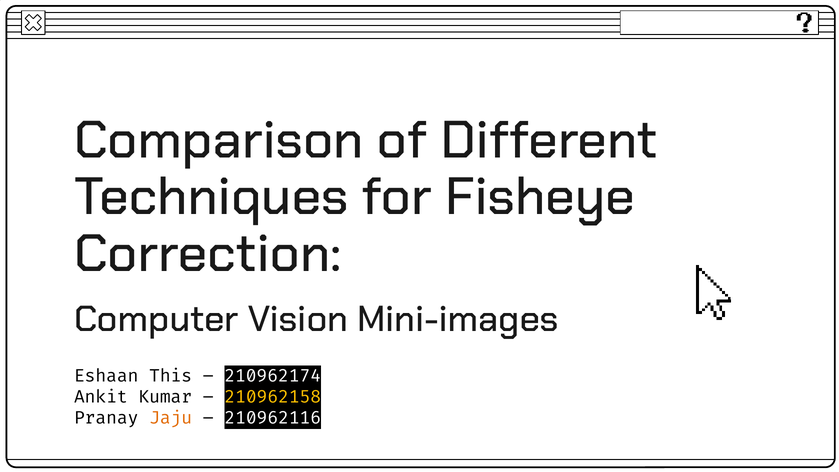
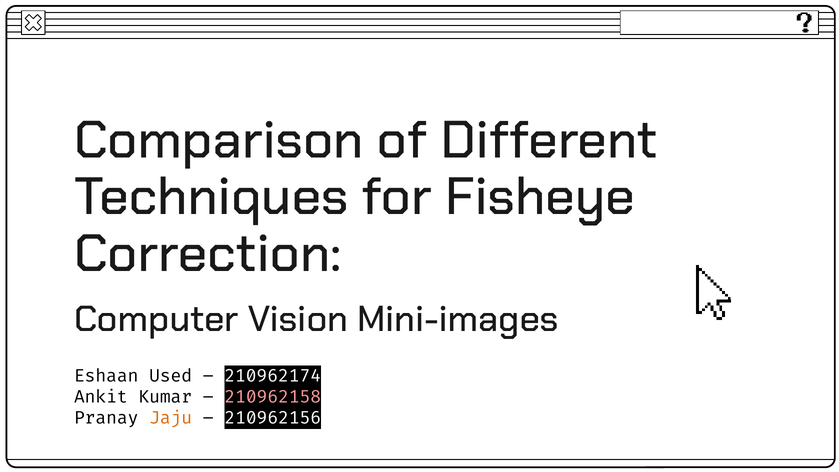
This: This -> Used
210962158 colour: yellow -> pink
210962116: 210962116 -> 210962156
